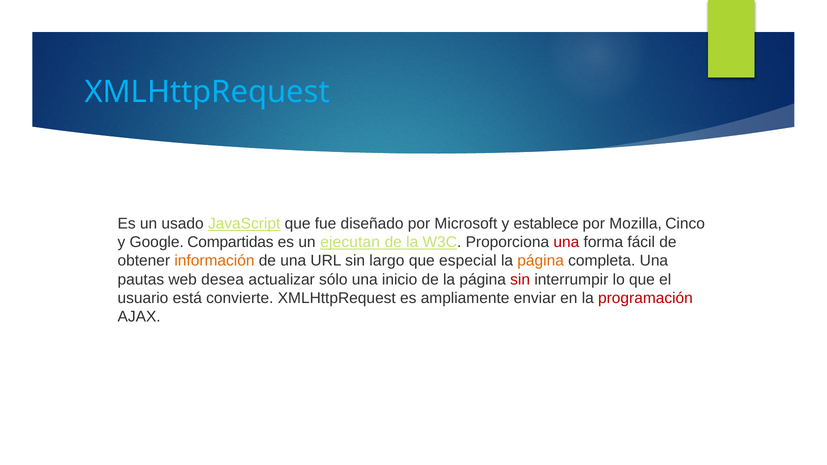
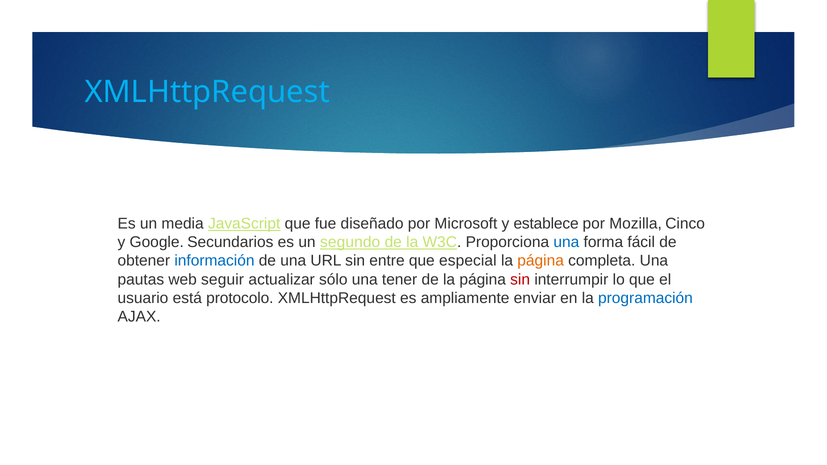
usado: usado -> media
Compartidas: Compartidas -> Secundarios
ejecutan: ejecutan -> segundo
una at (566, 242) colour: red -> blue
información colour: orange -> blue
largo: largo -> entre
desea: desea -> seguir
inicio: inicio -> tener
convierte: convierte -> protocolo
programación colour: red -> blue
